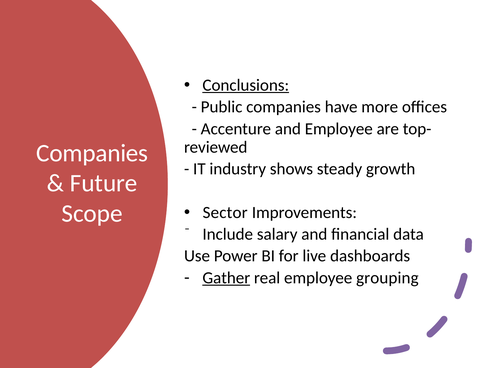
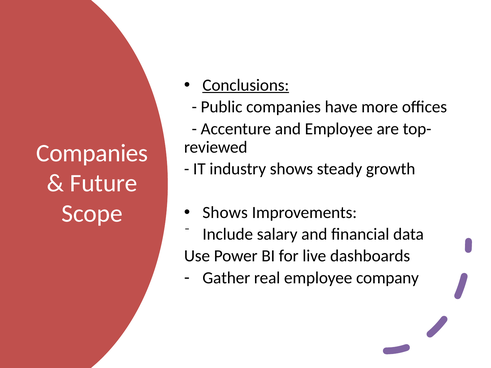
Sector at (225, 213): Sector -> Shows
Gather underline: present -> none
grouping: grouping -> company
